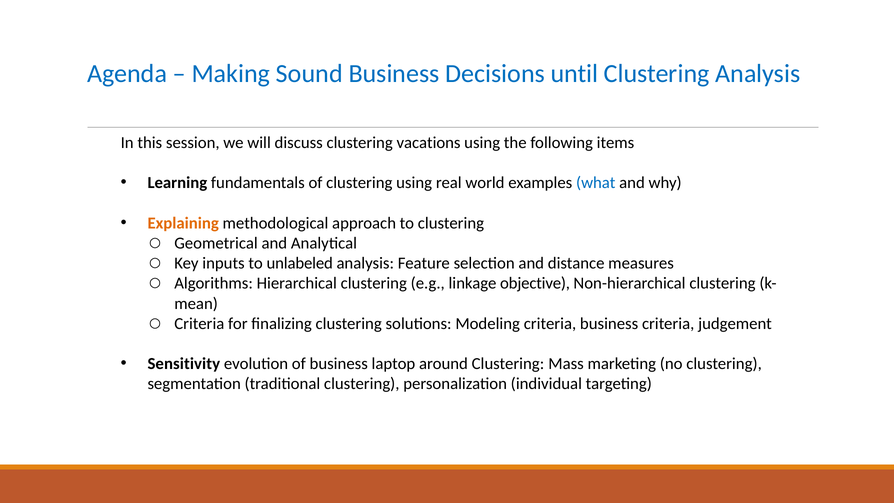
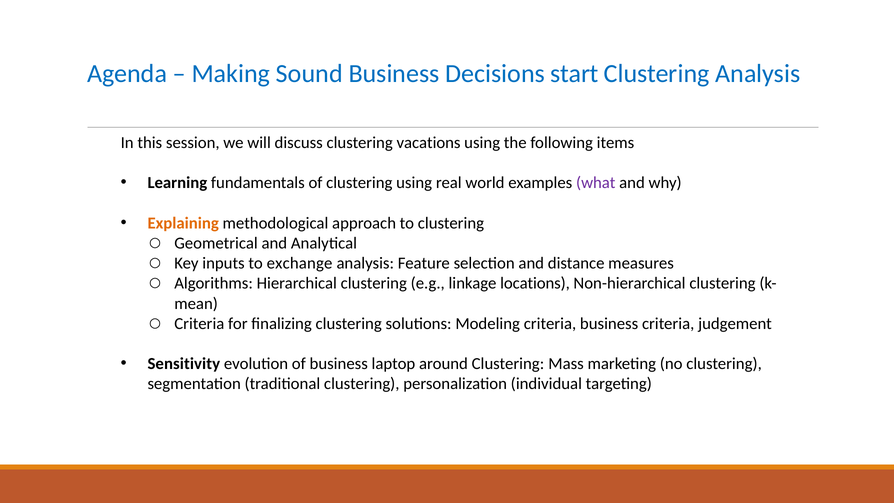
until: until -> start
what colour: blue -> purple
unlabeled: unlabeled -> exchange
objective: objective -> locations
